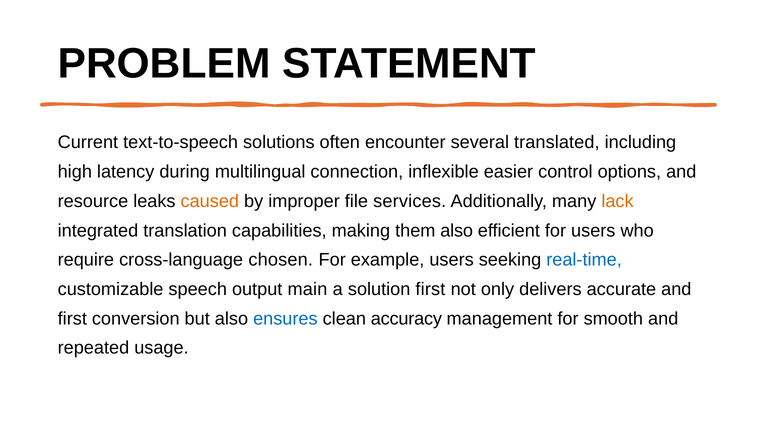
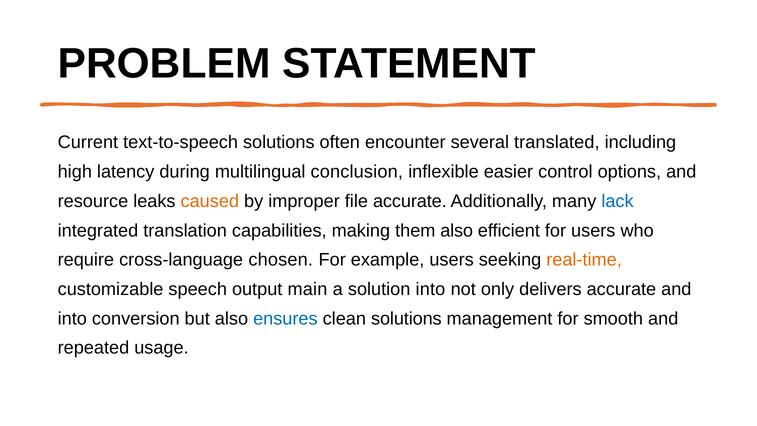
connection: connection -> conclusion
file services: services -> accurate
lack colour: orange -> blue
real-time colour: blue -> orange
solution first: first -> into
first at (72, 318): first -> into
clean accuracy: accuracy -> solutions
